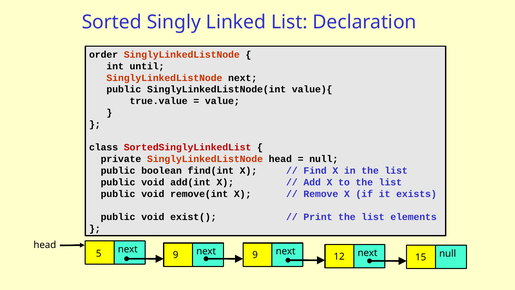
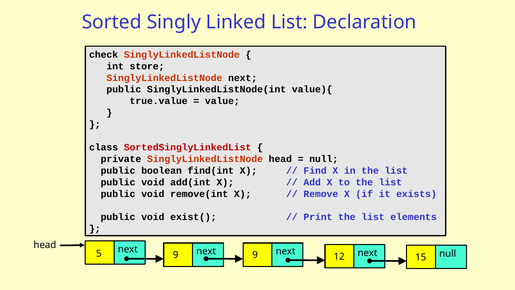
order: order -> check
until: until -> store
